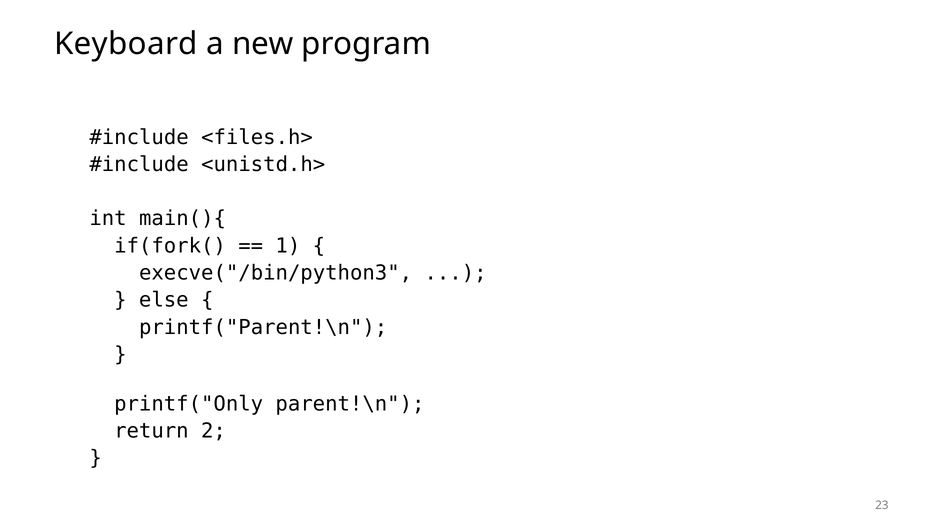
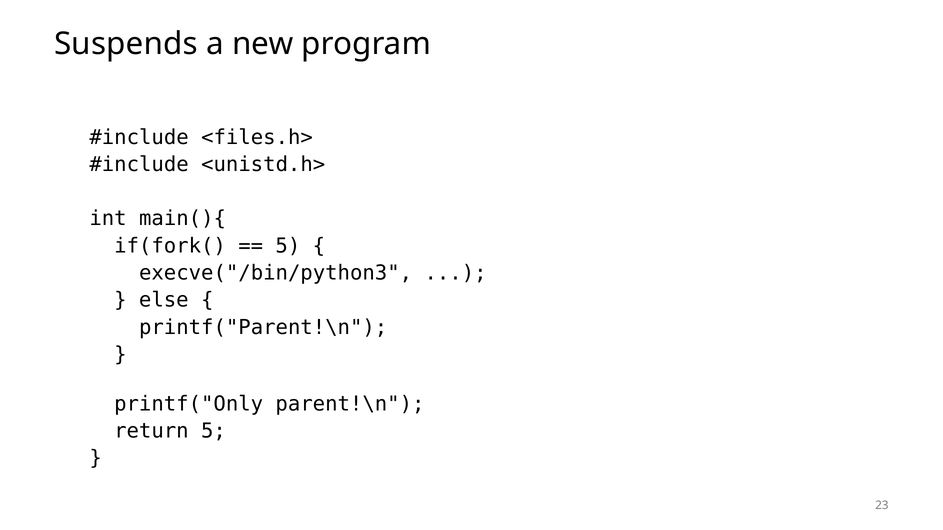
Keyboard: Keyboard -> Suspends
1 at (288, 246): 1 -> 5
return 2: 2 -> 5
